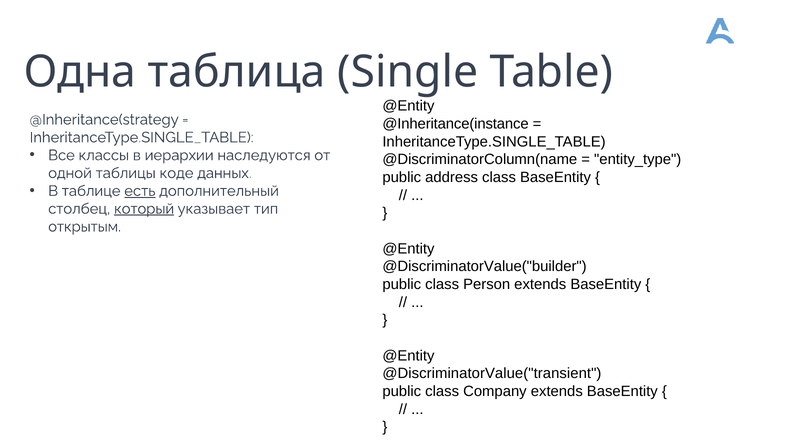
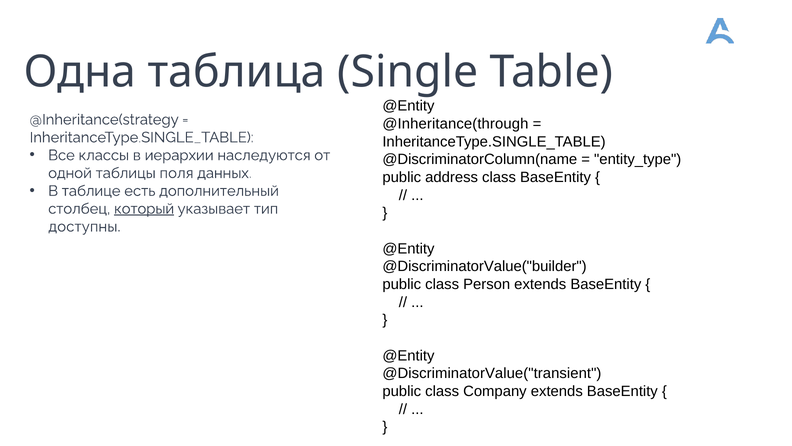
@Inheritance(instance: @Inheritance(instance -> @Inheritance(through
коде: коде -> поля
есть underline: present -> none
открытым: открытым -> доступны
